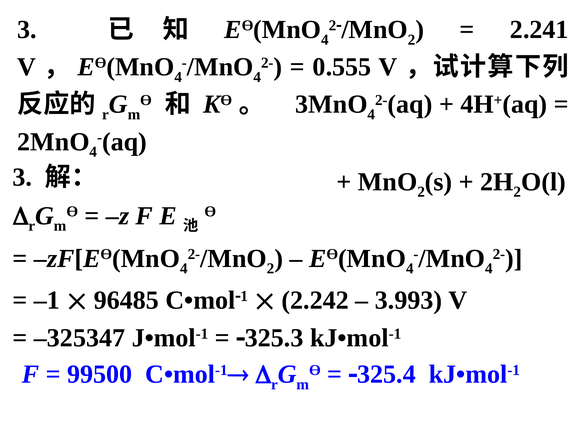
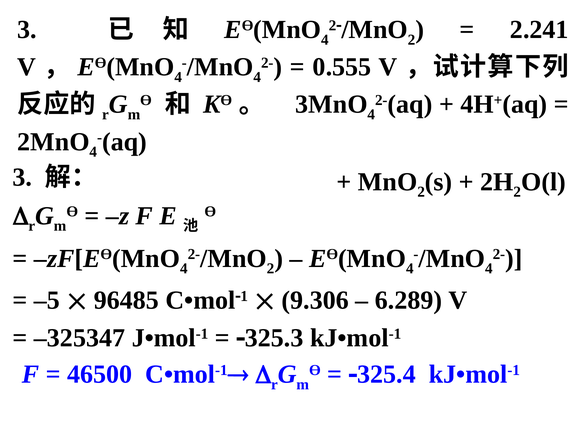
–1: –1 -> –5
2.242: 2.242 -> 9.306
3.993: 3.993 -> 6.289
99500: 99500 -> 46500
